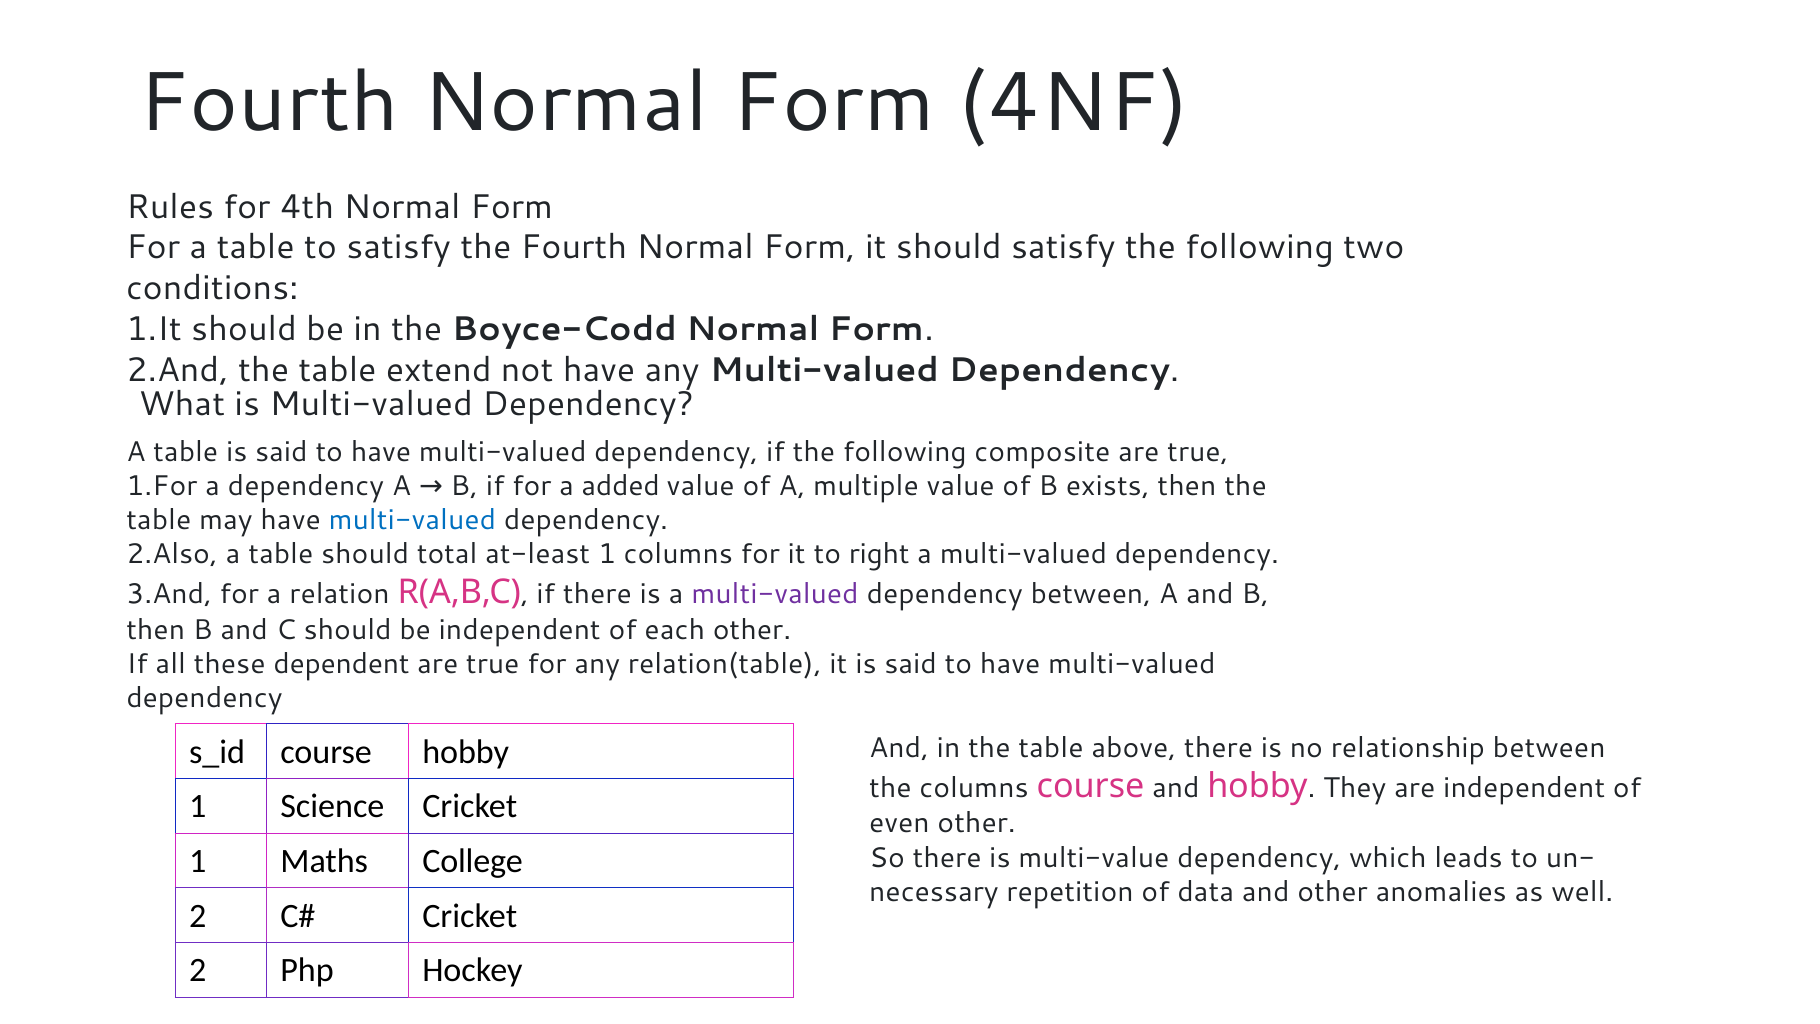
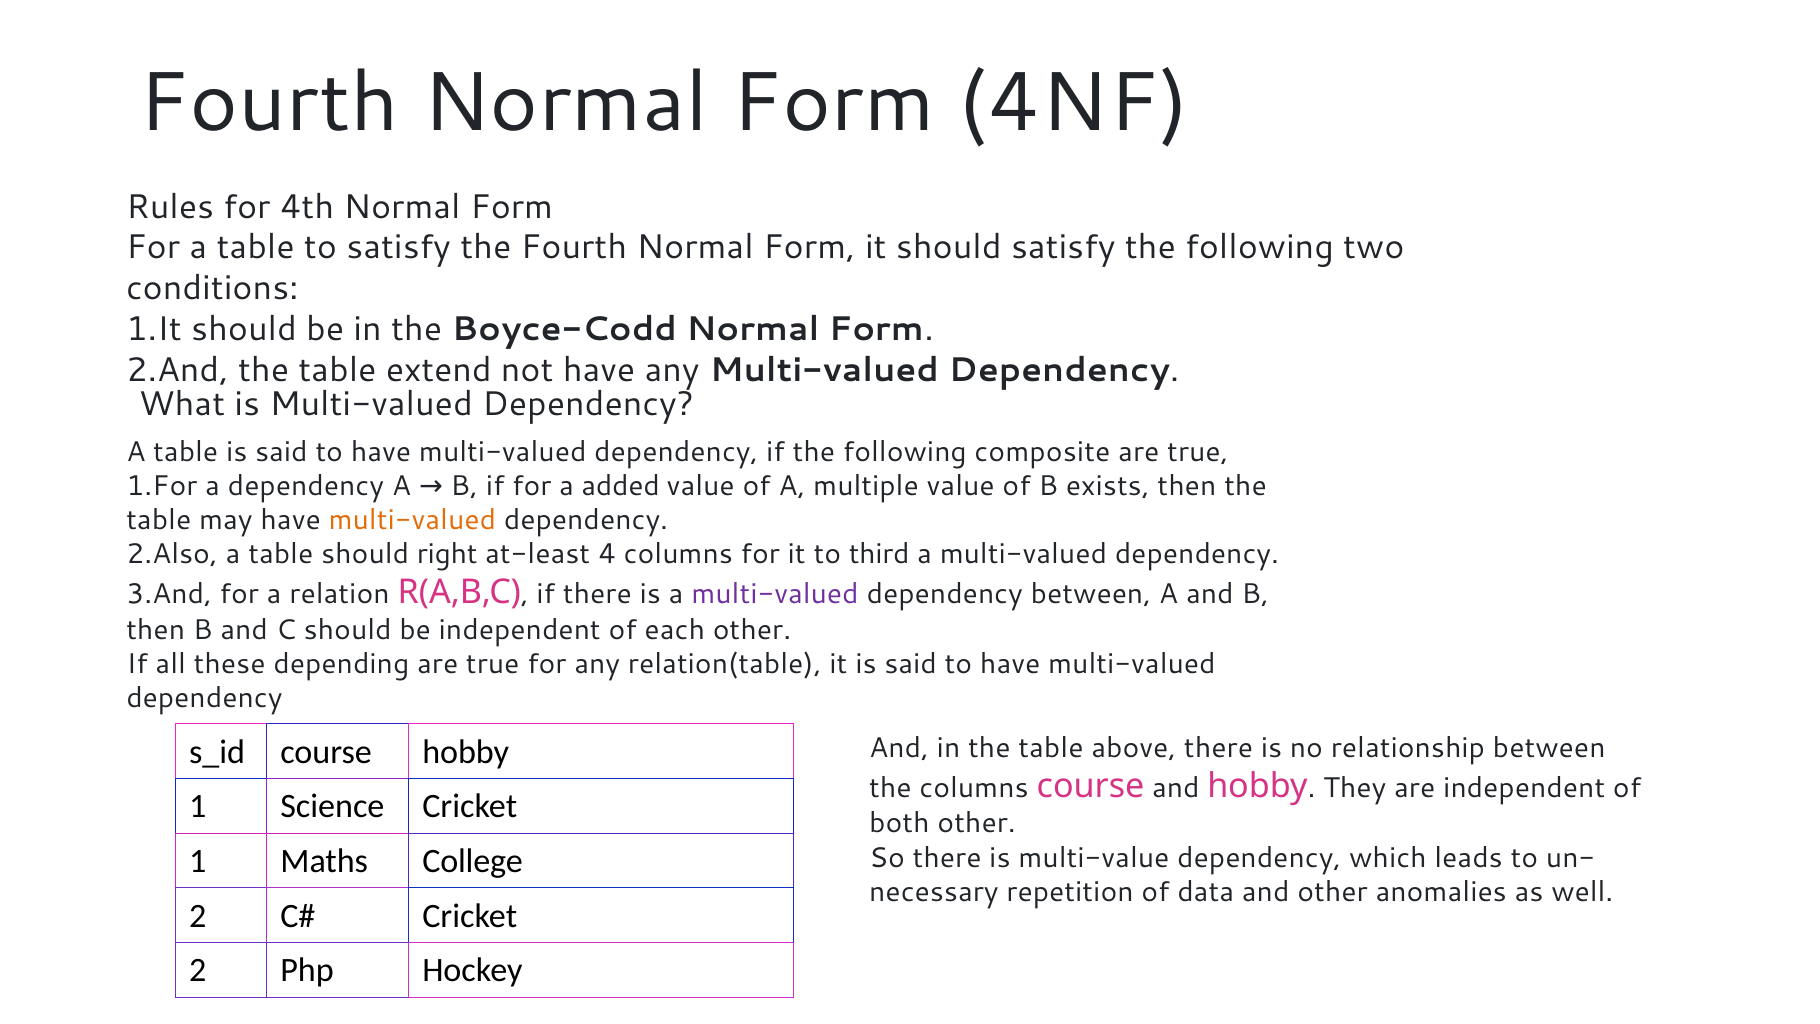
multi-valued at (412, 520) colour: blue -> orange
total: total -> right
at-least 1: 1 -> 4
right: right -> third
dependent: dependent -> depending
even: even -> both
